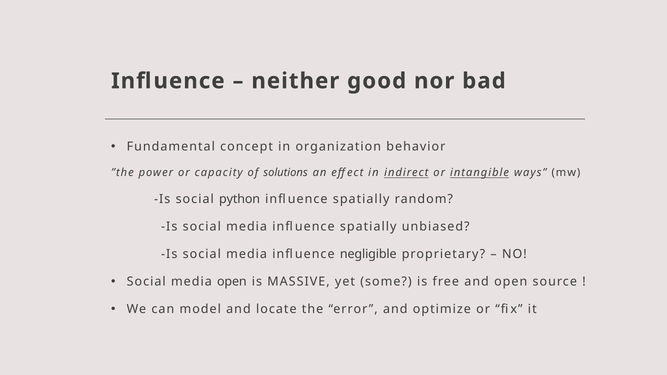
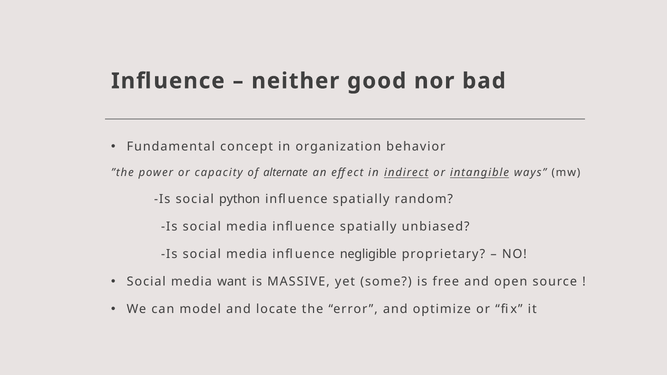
solutions: solutions -> alternate
media open: open -> want
